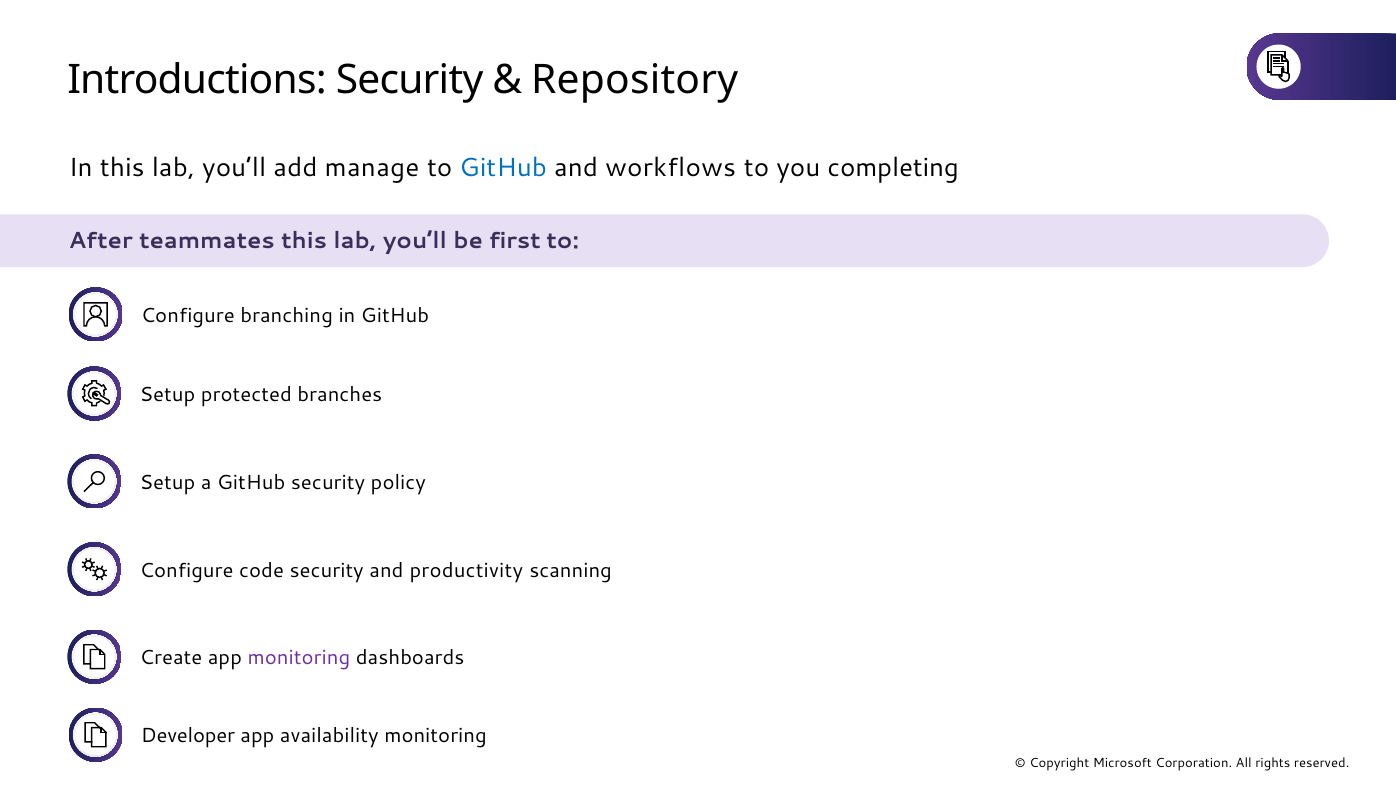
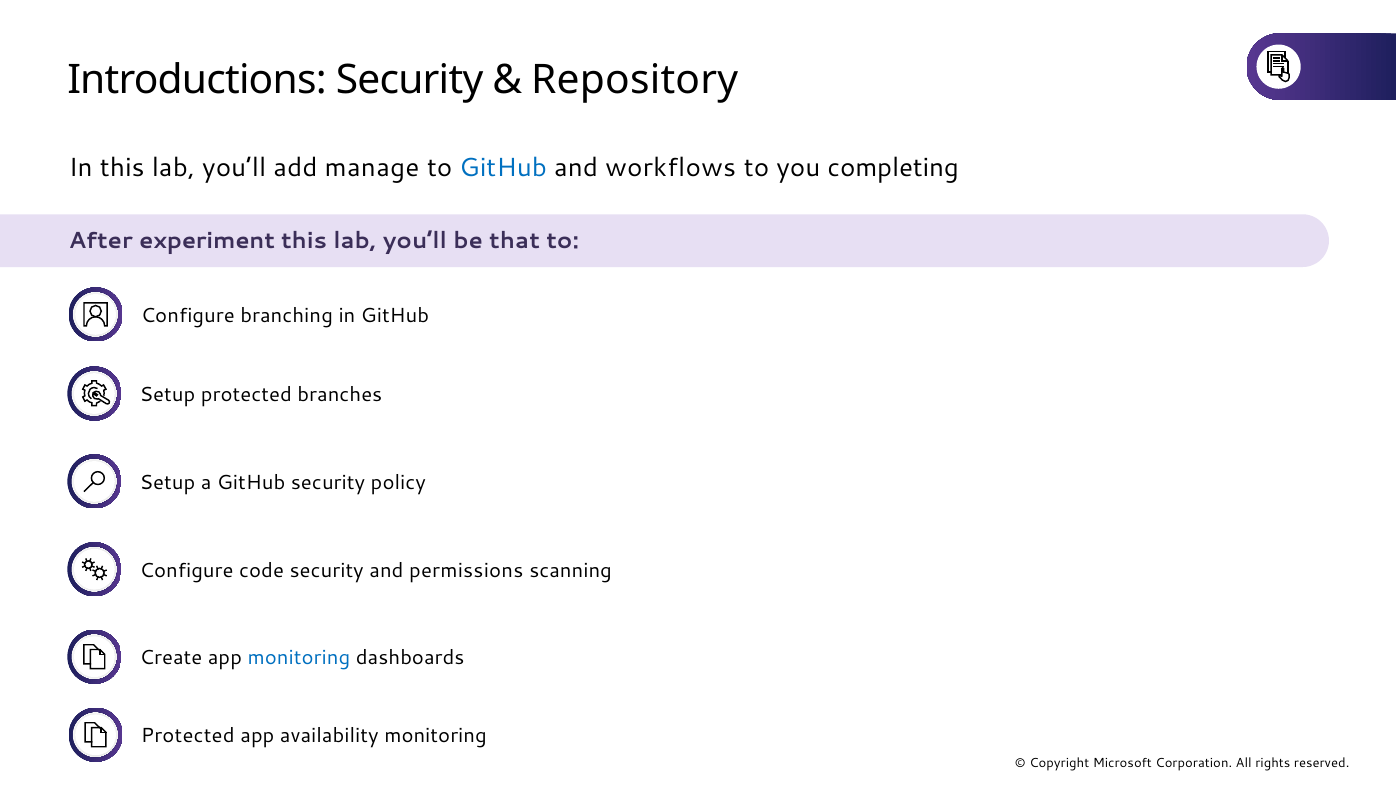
teammates: teammates -> experiment
first: first -> that
productivity: productivity -> permissions
monitoring at (299, 658) colour: purple -> blue
Developer at (188, 736): Developer -> Protected
